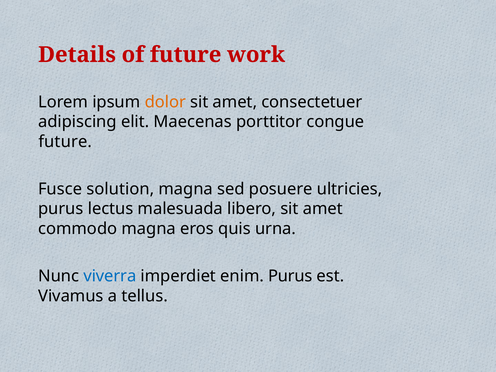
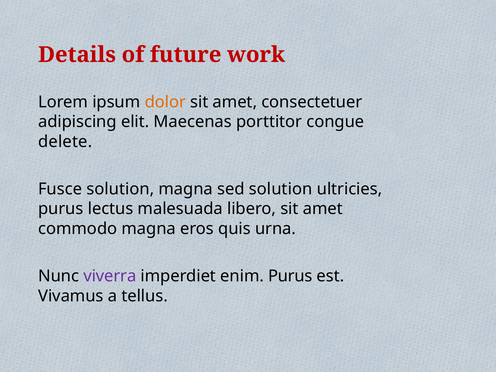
future at (65, 142): future -> delete
sed posuere: posuere -> solution
viverra colour: blue -> purple
